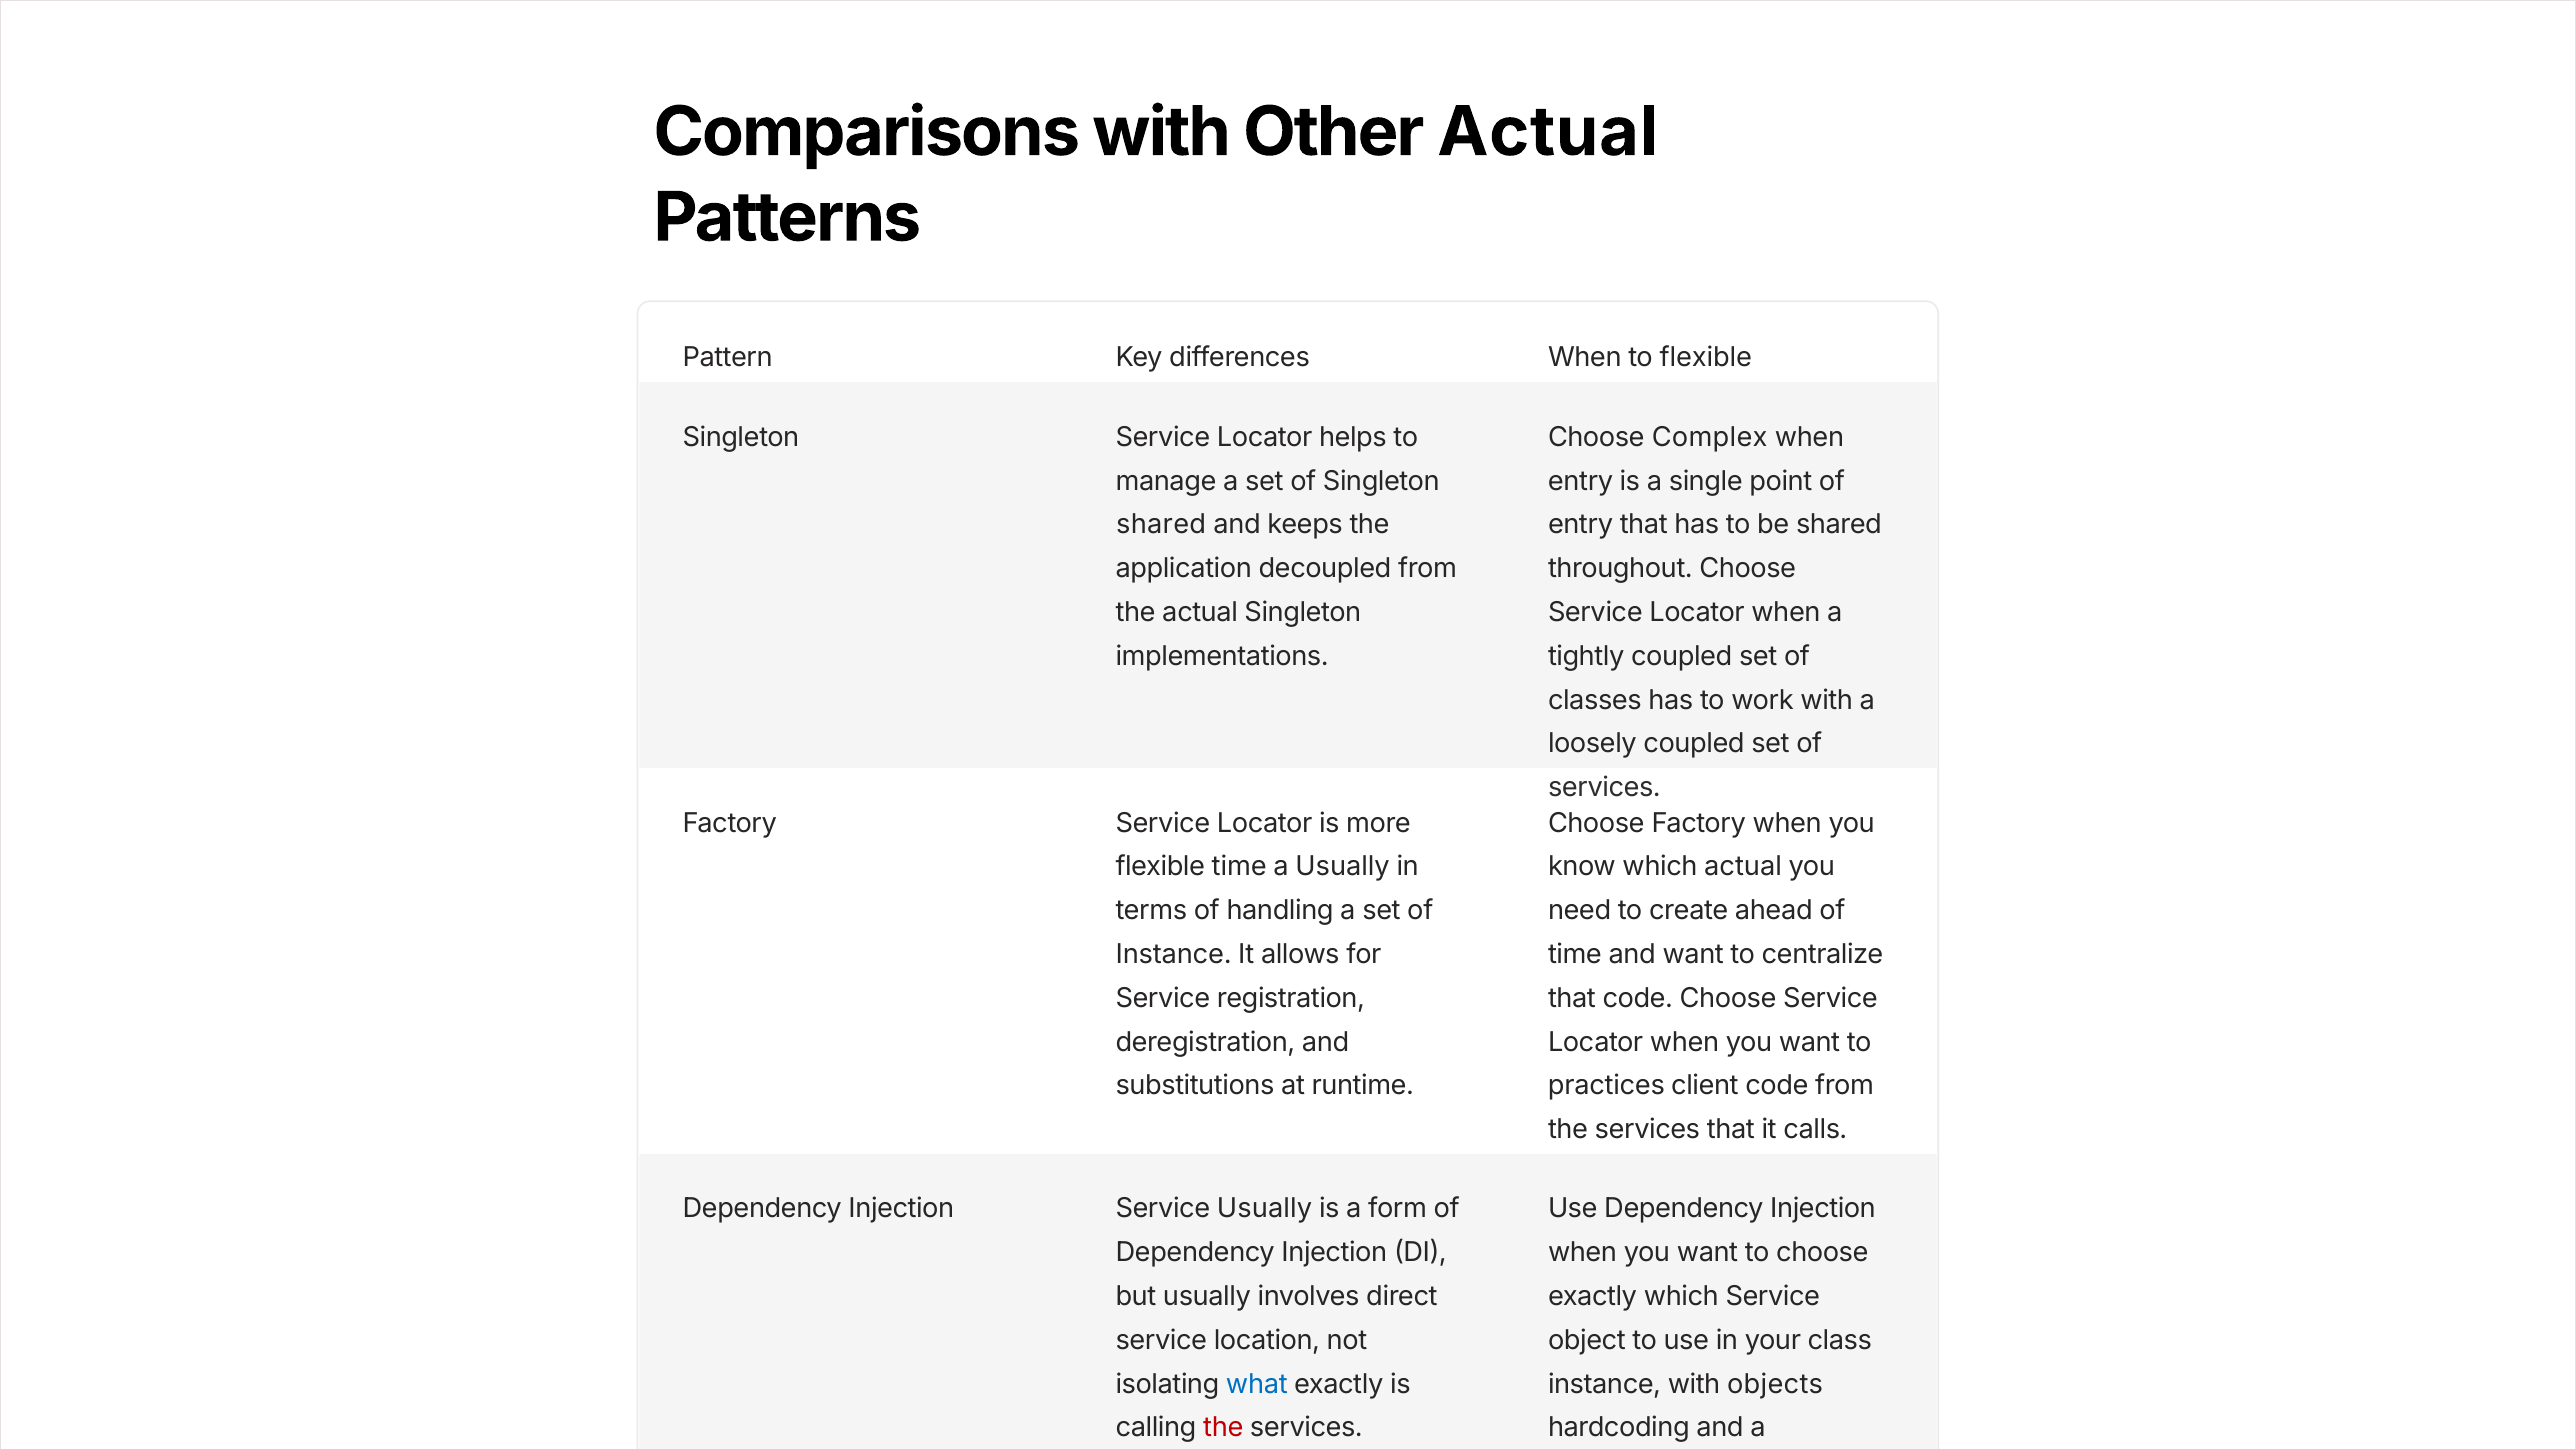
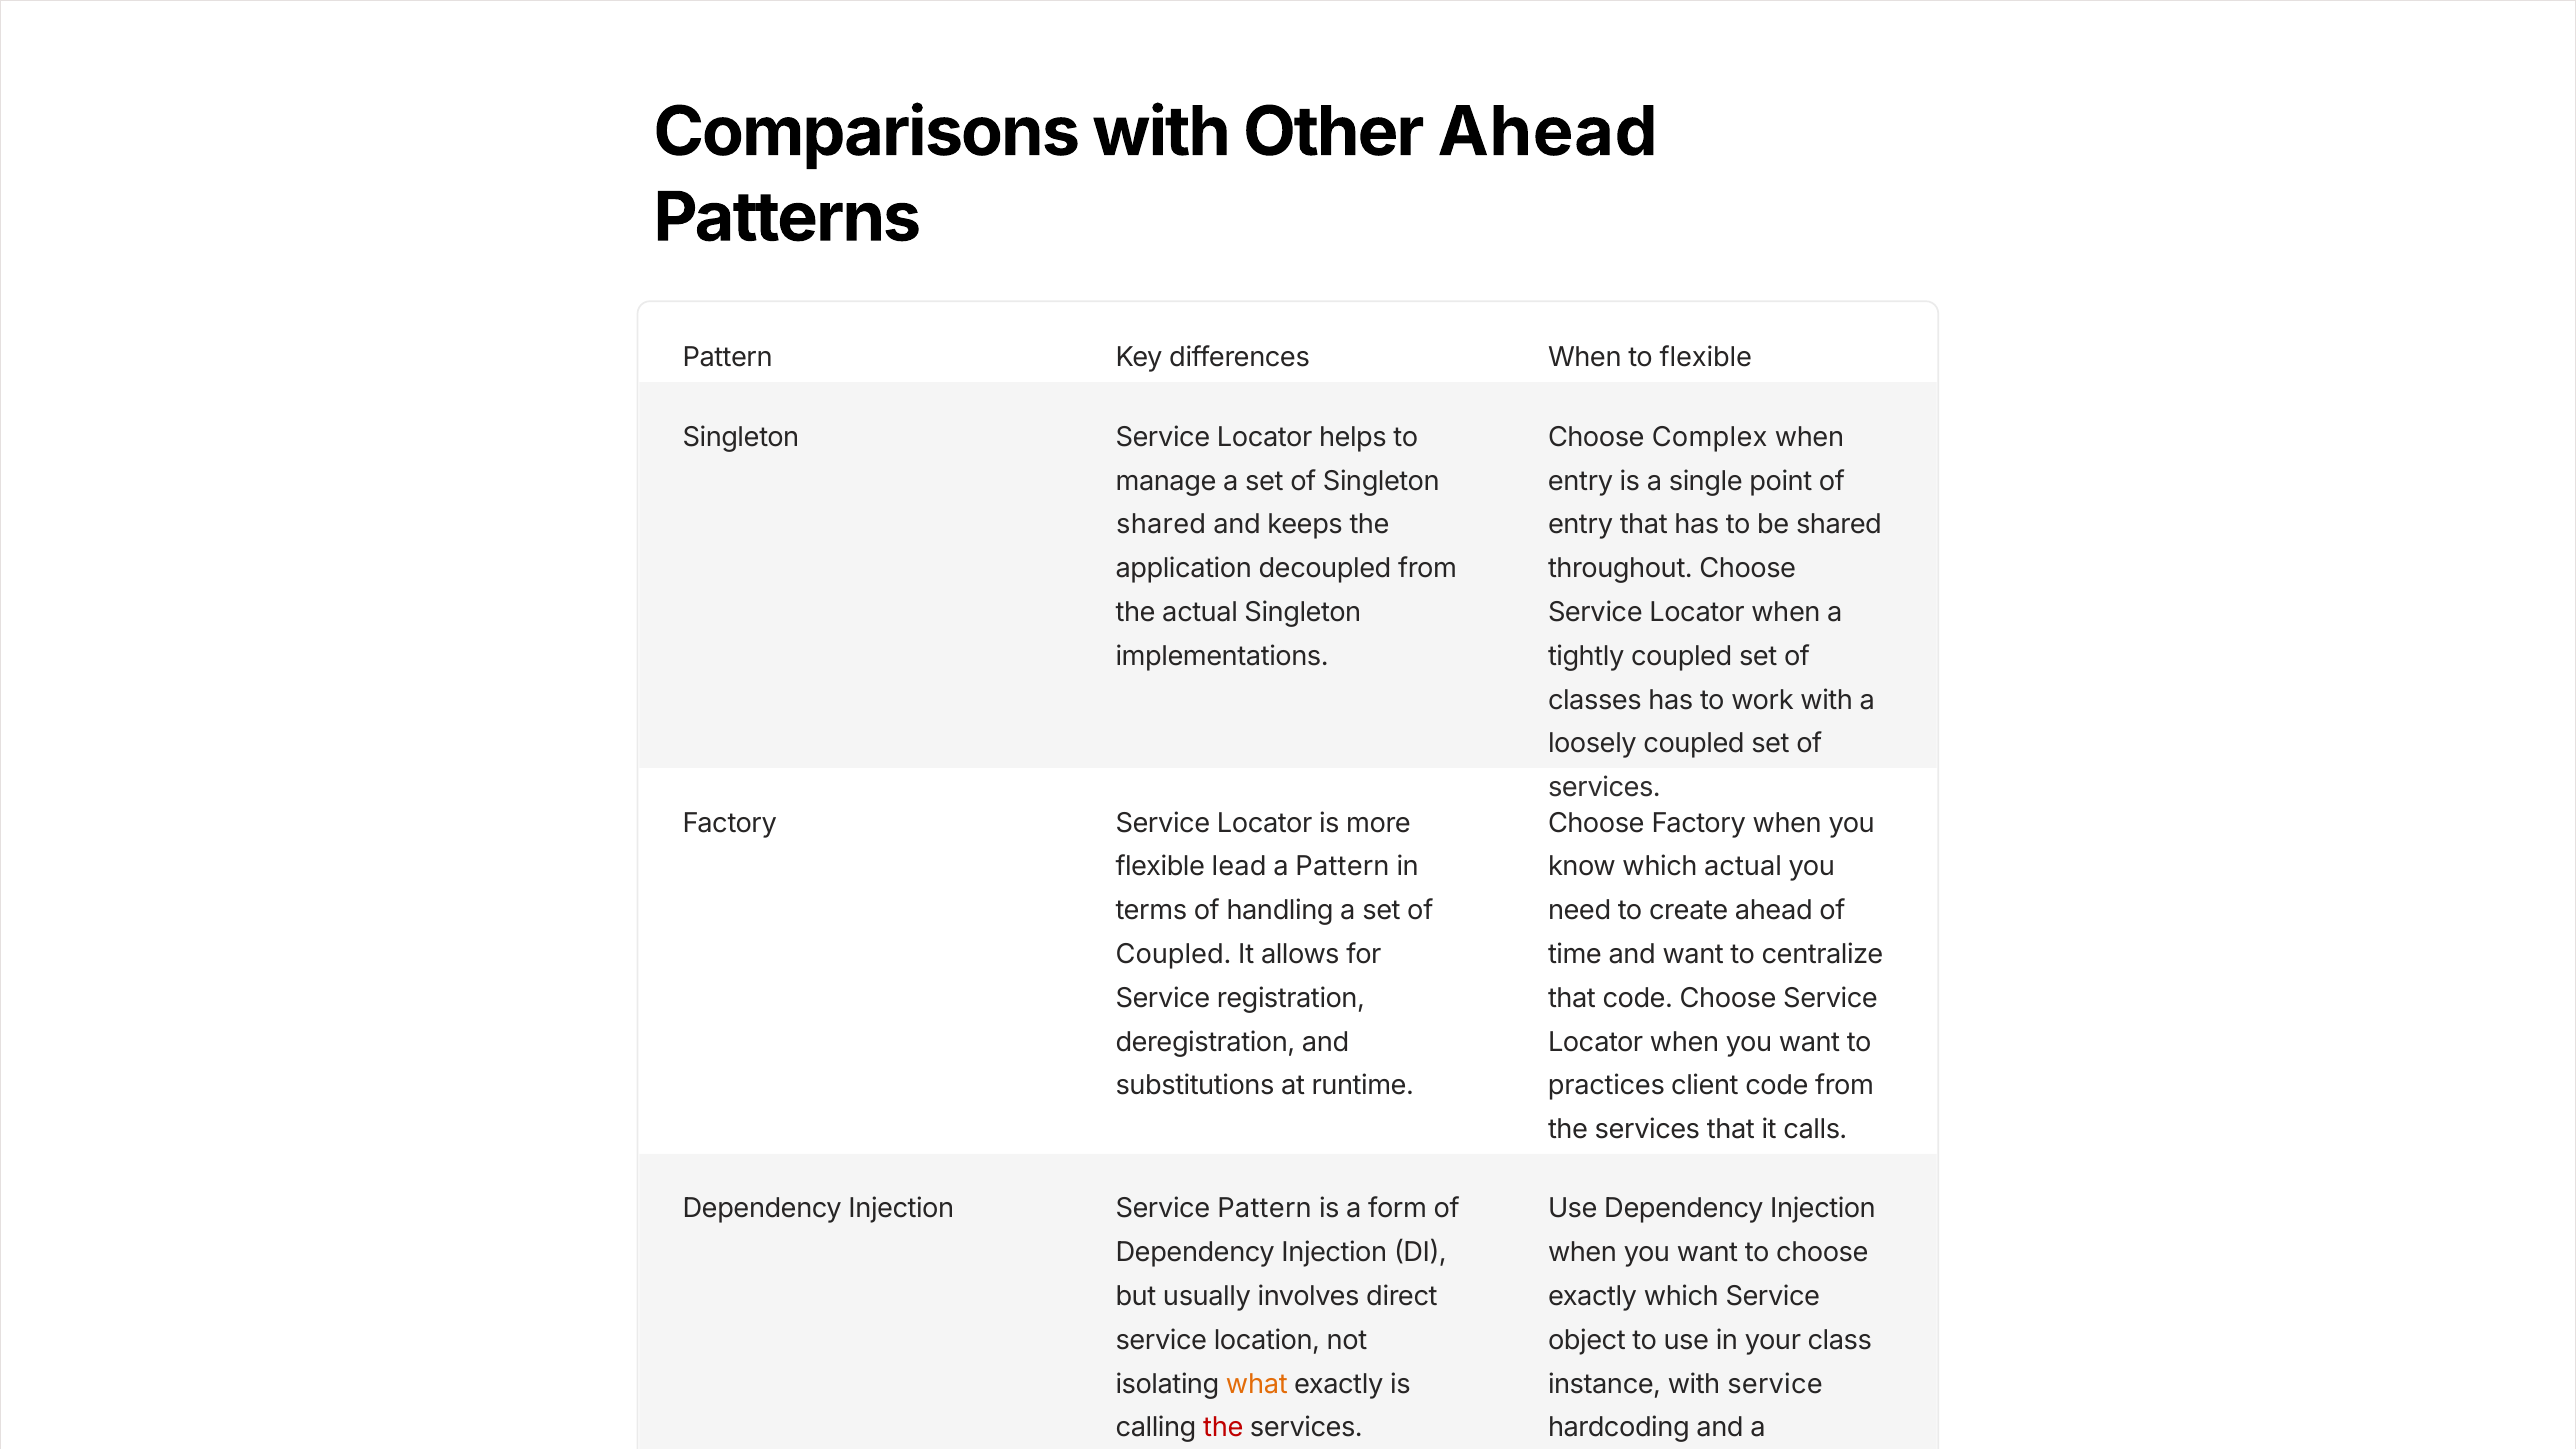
Other Actual: Actual -> Ahead
flexible time: time -> lead
a Usually: Usually -> Pattern
Instance at (1174, 954): Instance -> Coupled
Service Usually: Usually -> Pattern
what colour: blue -> orange
with objects: objects -> service
